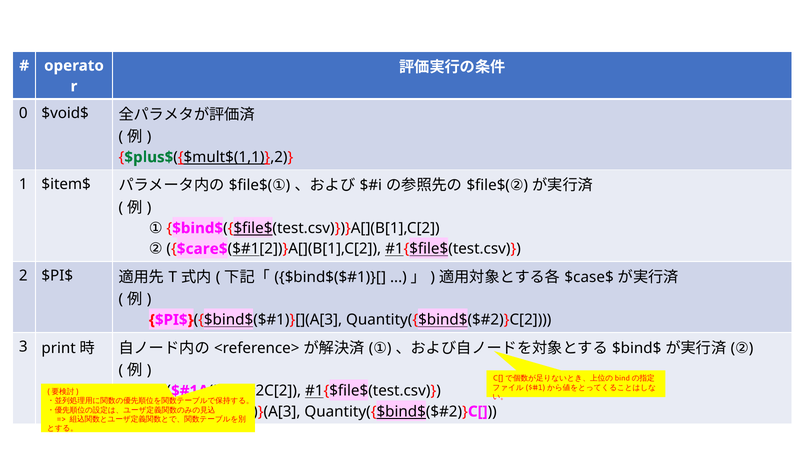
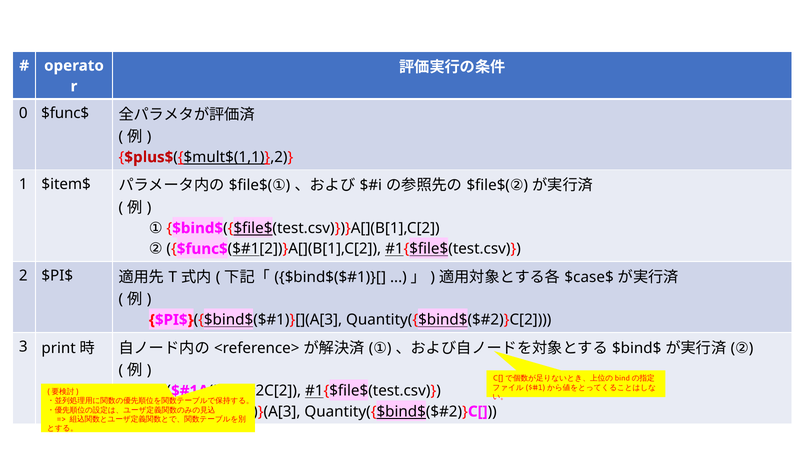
0 $void$: $void$ -> $func$
$plus$ colour: green -> red
$care$ at (202, 249): $care$ -> $func$
